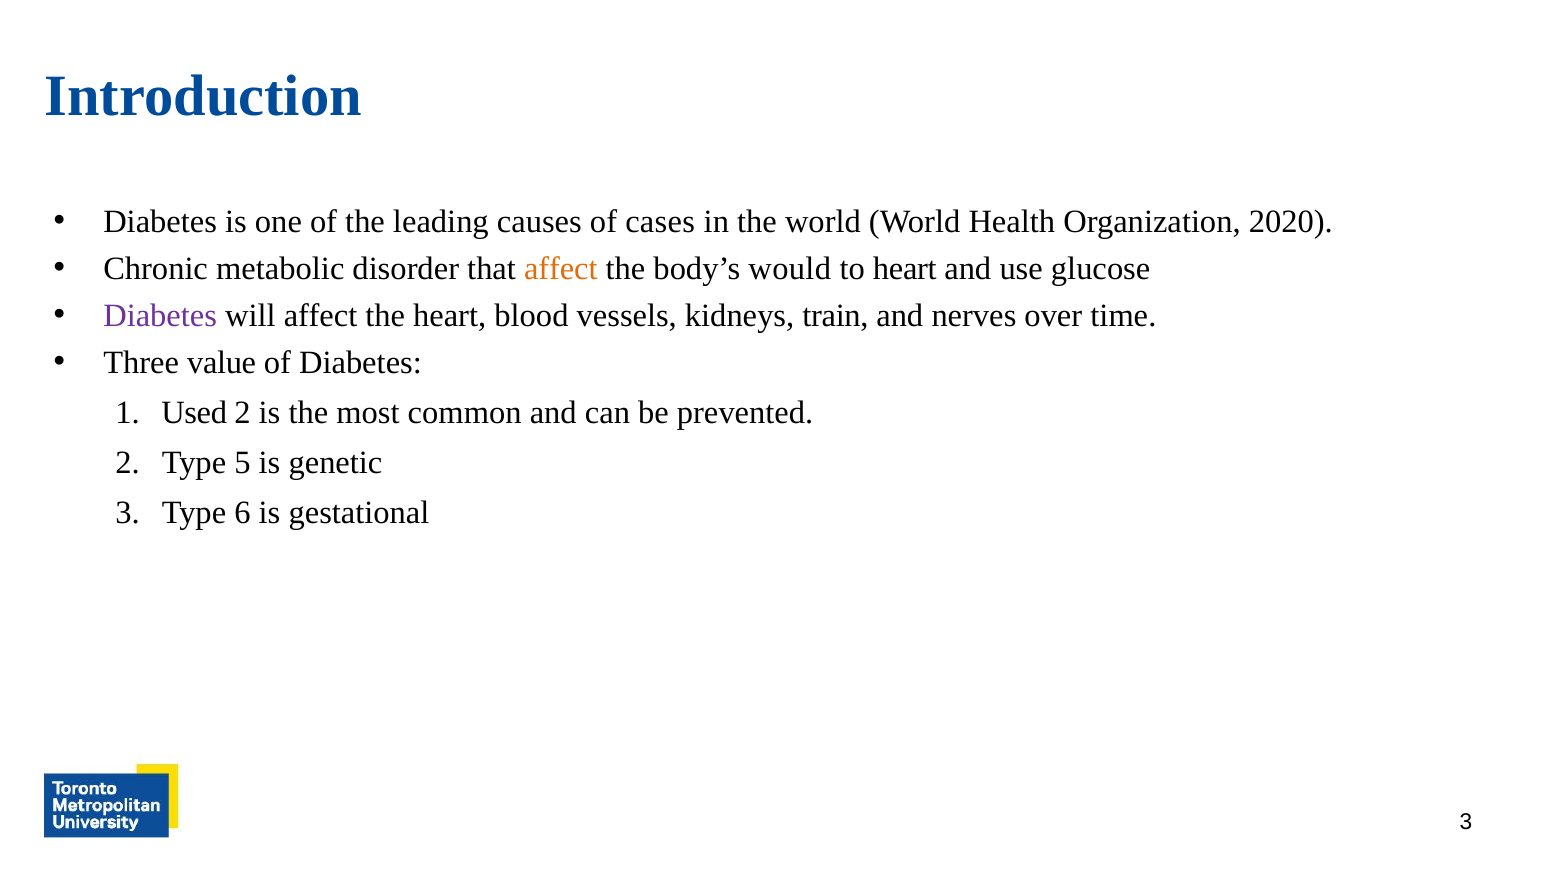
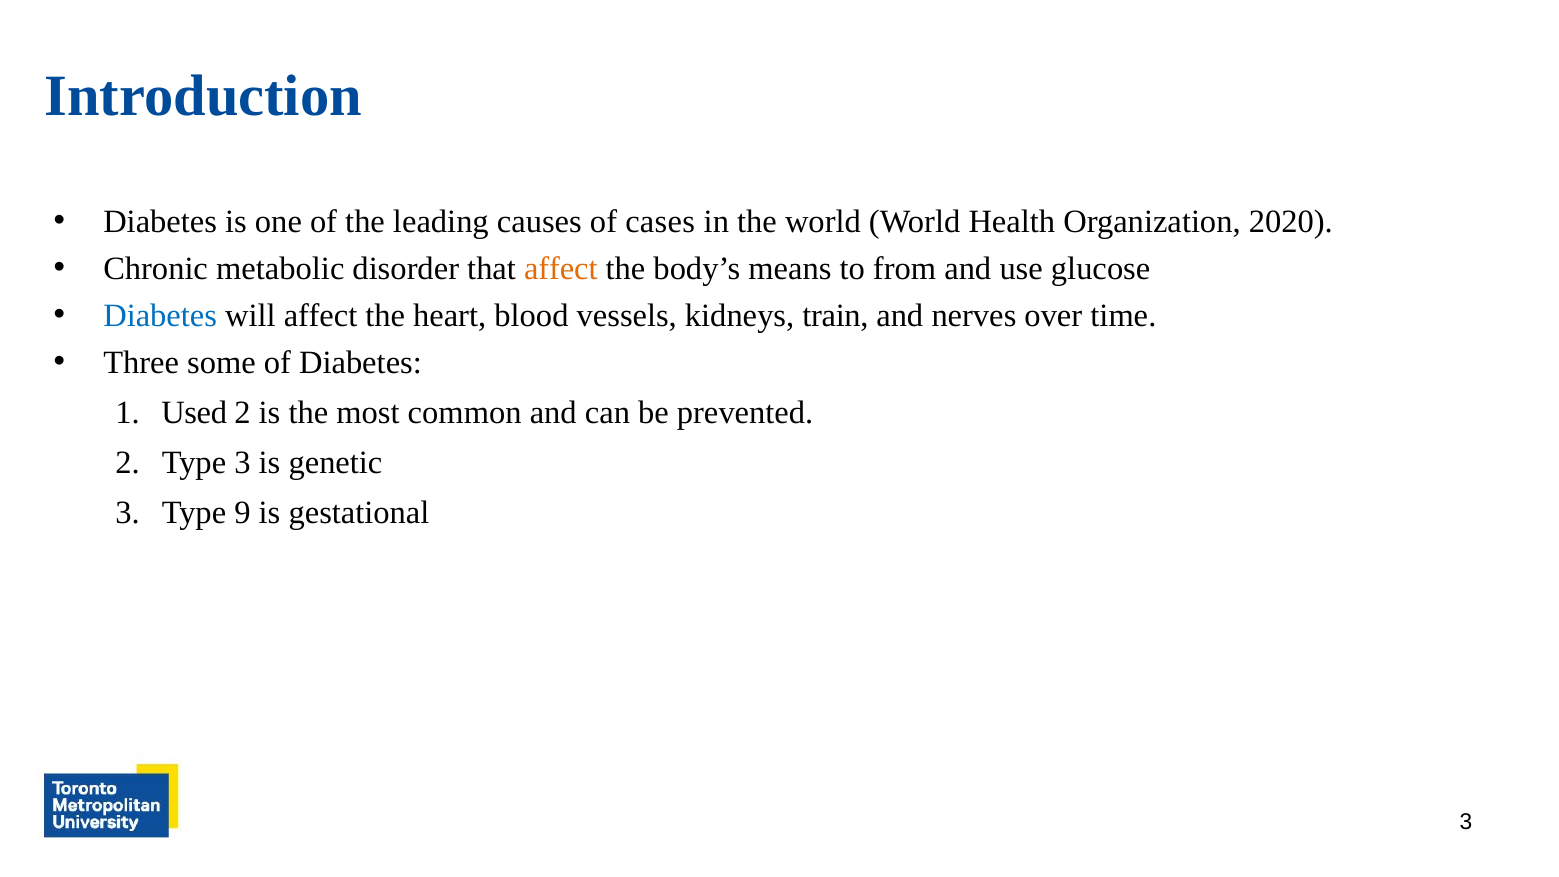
would: would -> means
to heart: heart -> from
Diabetes at (160, 316) colour: purple -> blue
value: value -> some
Type 5: 5 -> 3
6: 6 -> 9
